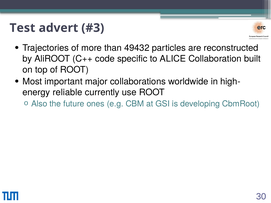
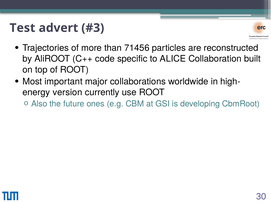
49432: 49432 -> 71456
reliable: reliable -> version
